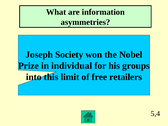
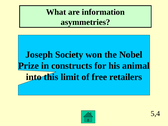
individual: individual -> constructs
groups: groups -> animal
